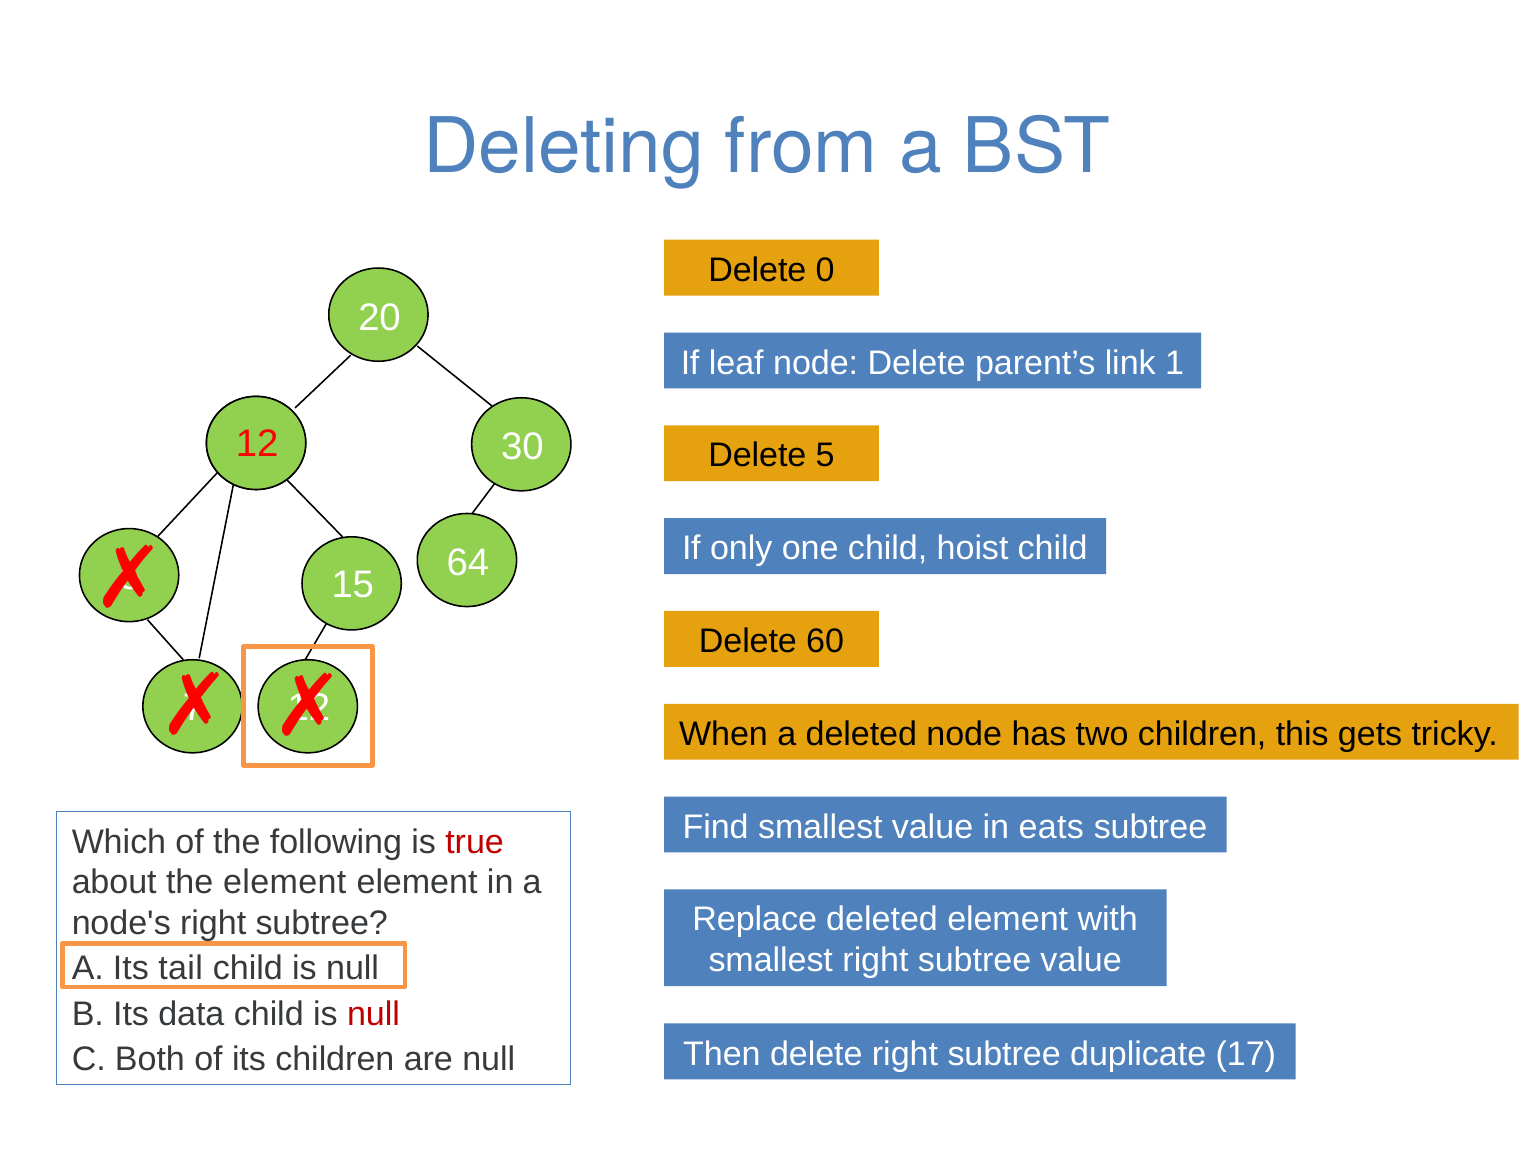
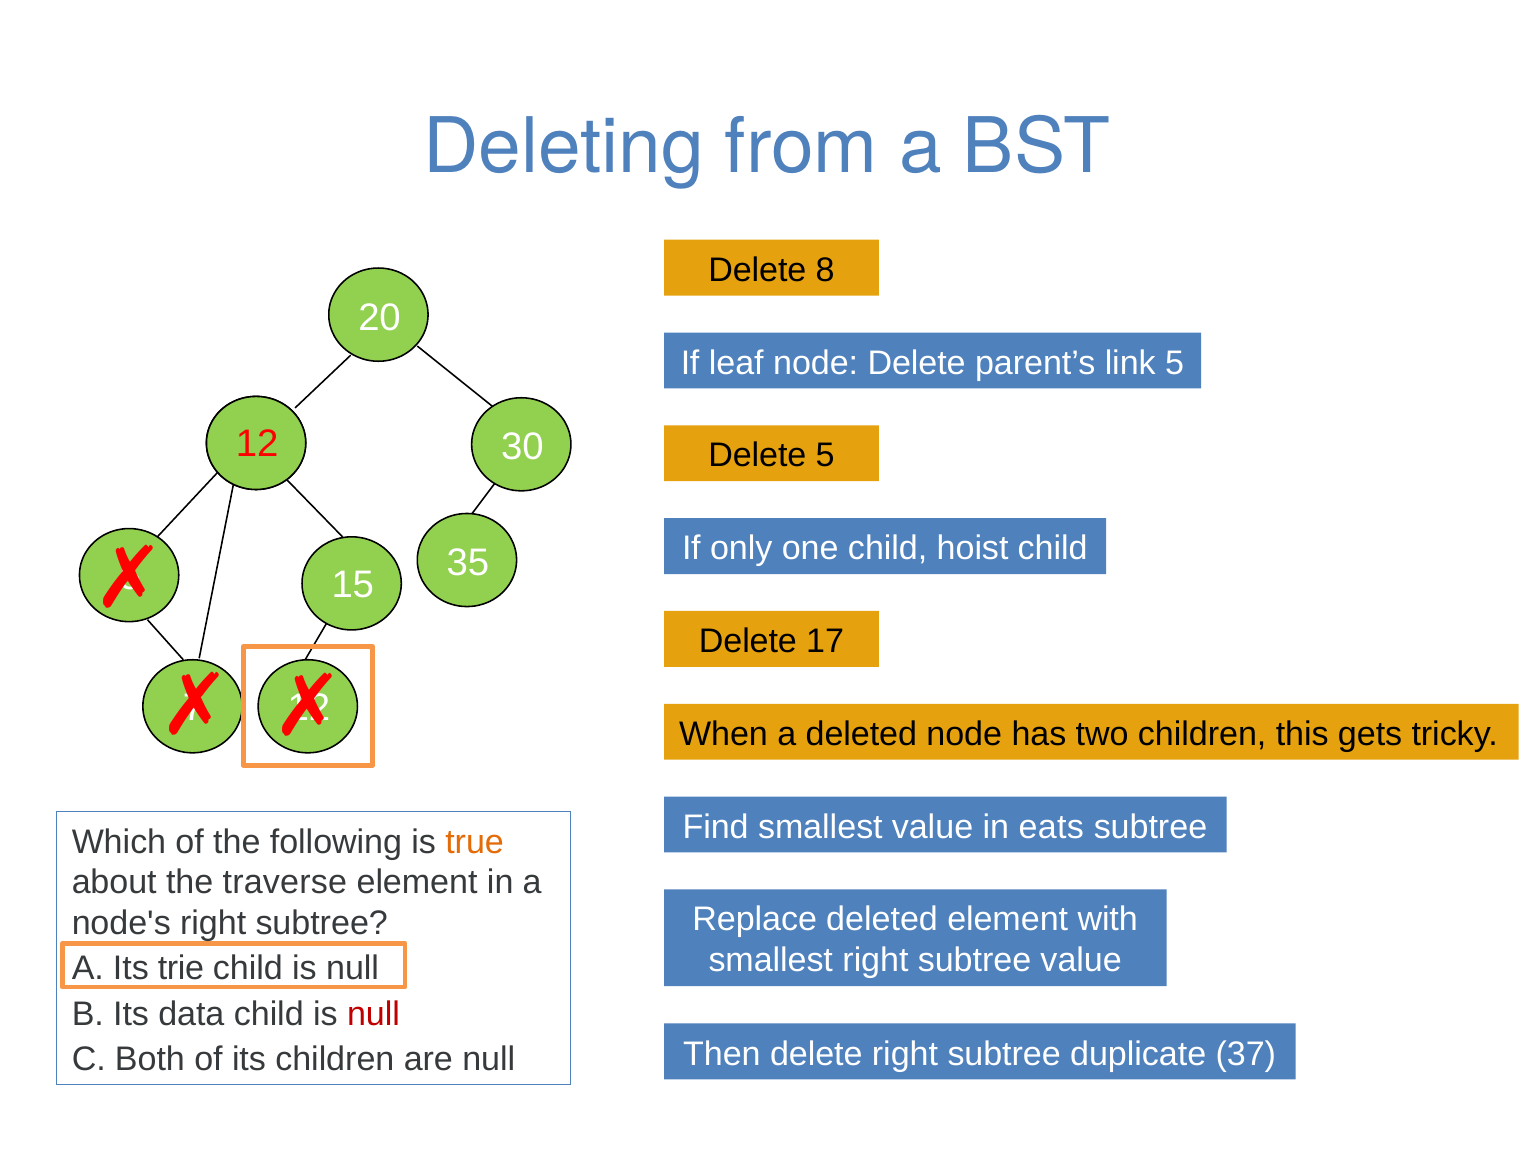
0: 0 -> 8
link 1: 1 -> 5
64: 64 -> 35
60: 60 -> 17
true colour: red -> orange
the element: element -> traverse
tail: tail -> trie
17: 17 -> 37
